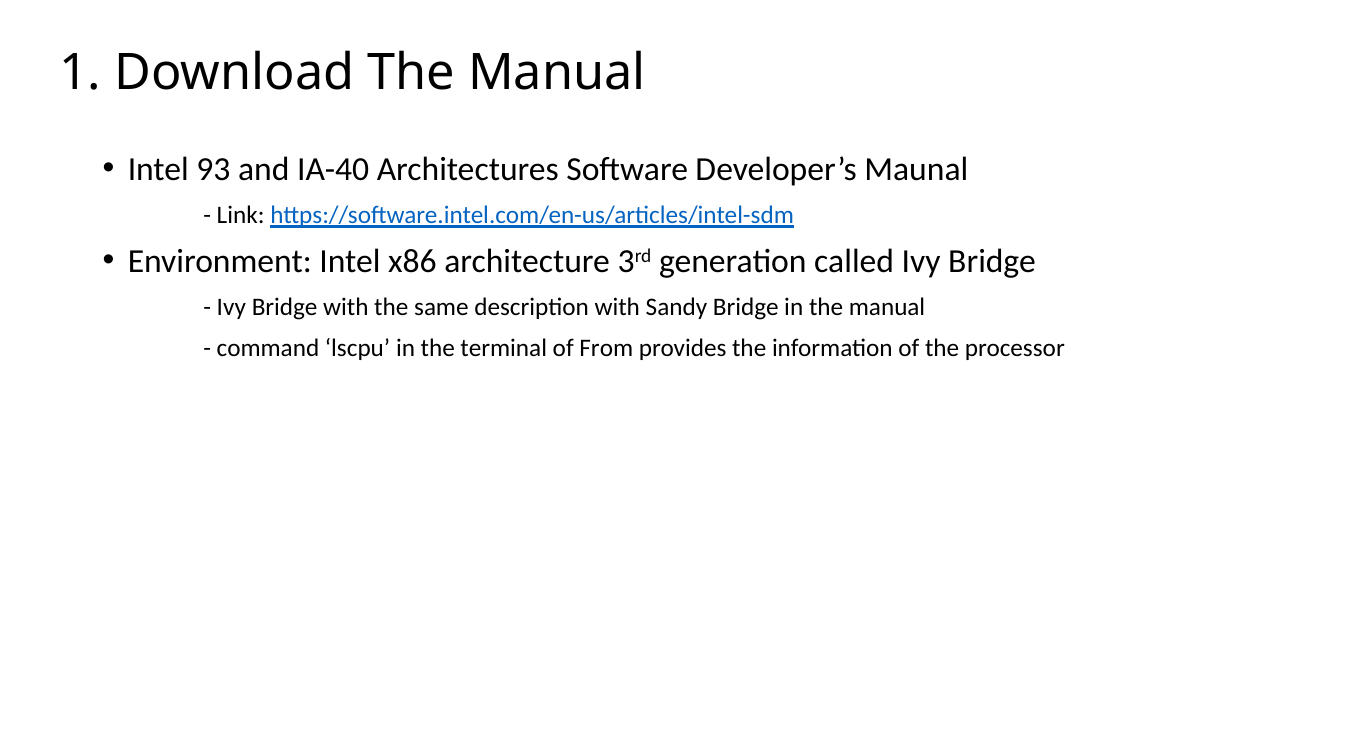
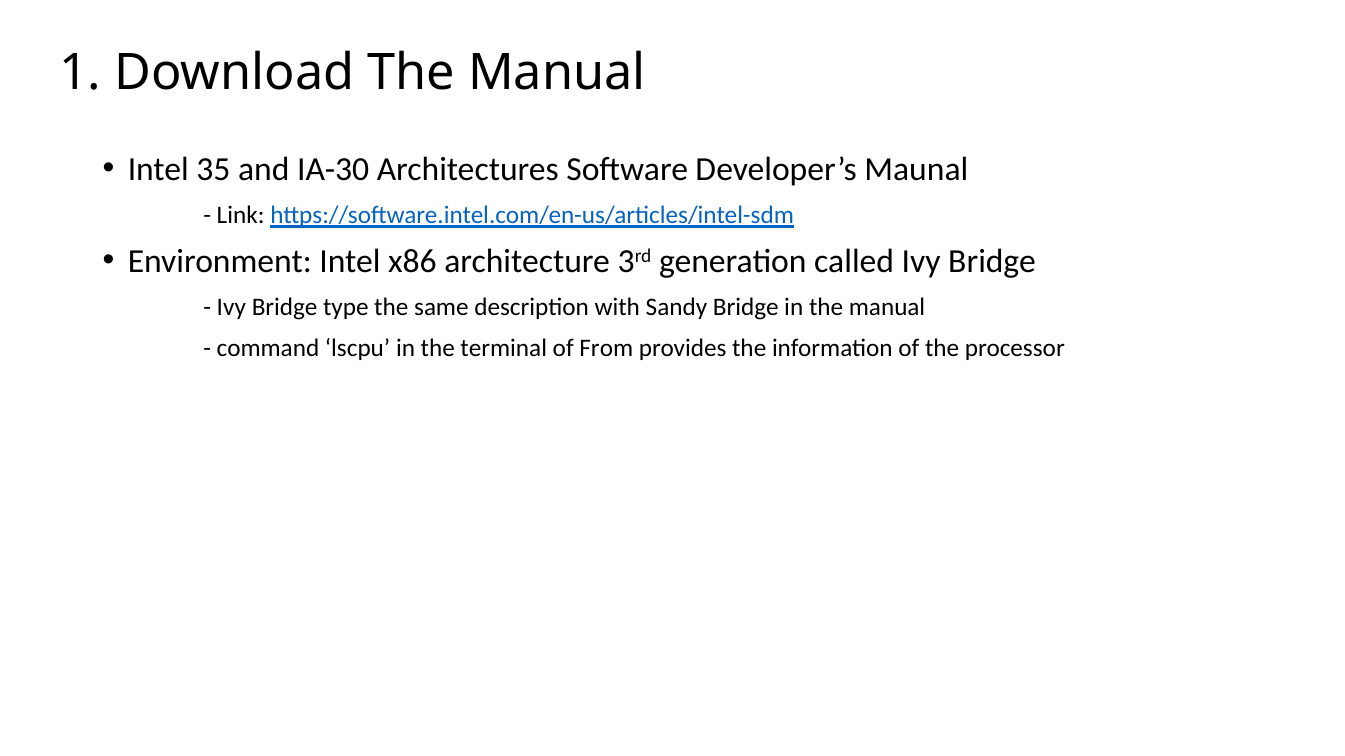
93: 93 -> 35
IA-40: IA-40 -> IA-30
Bridge with: with -> type
